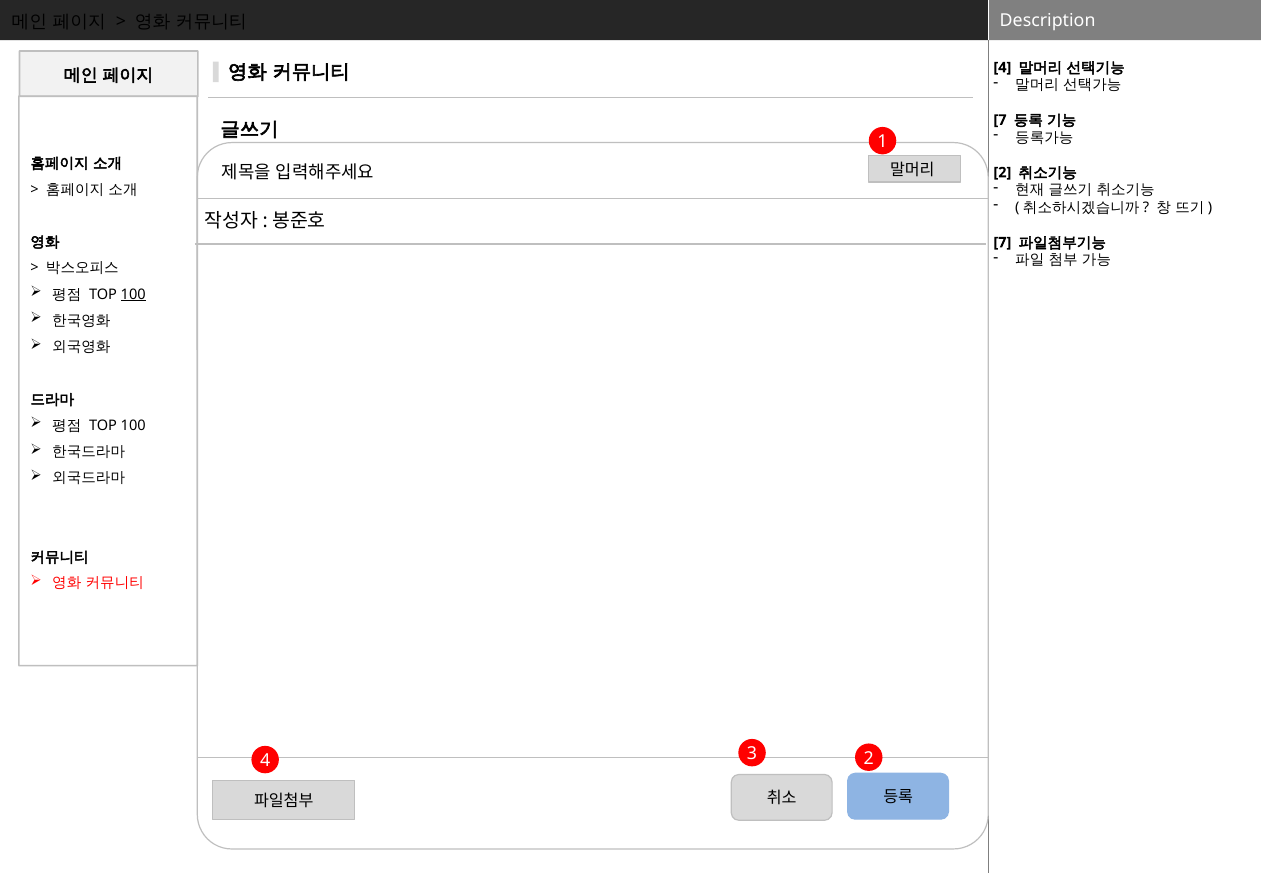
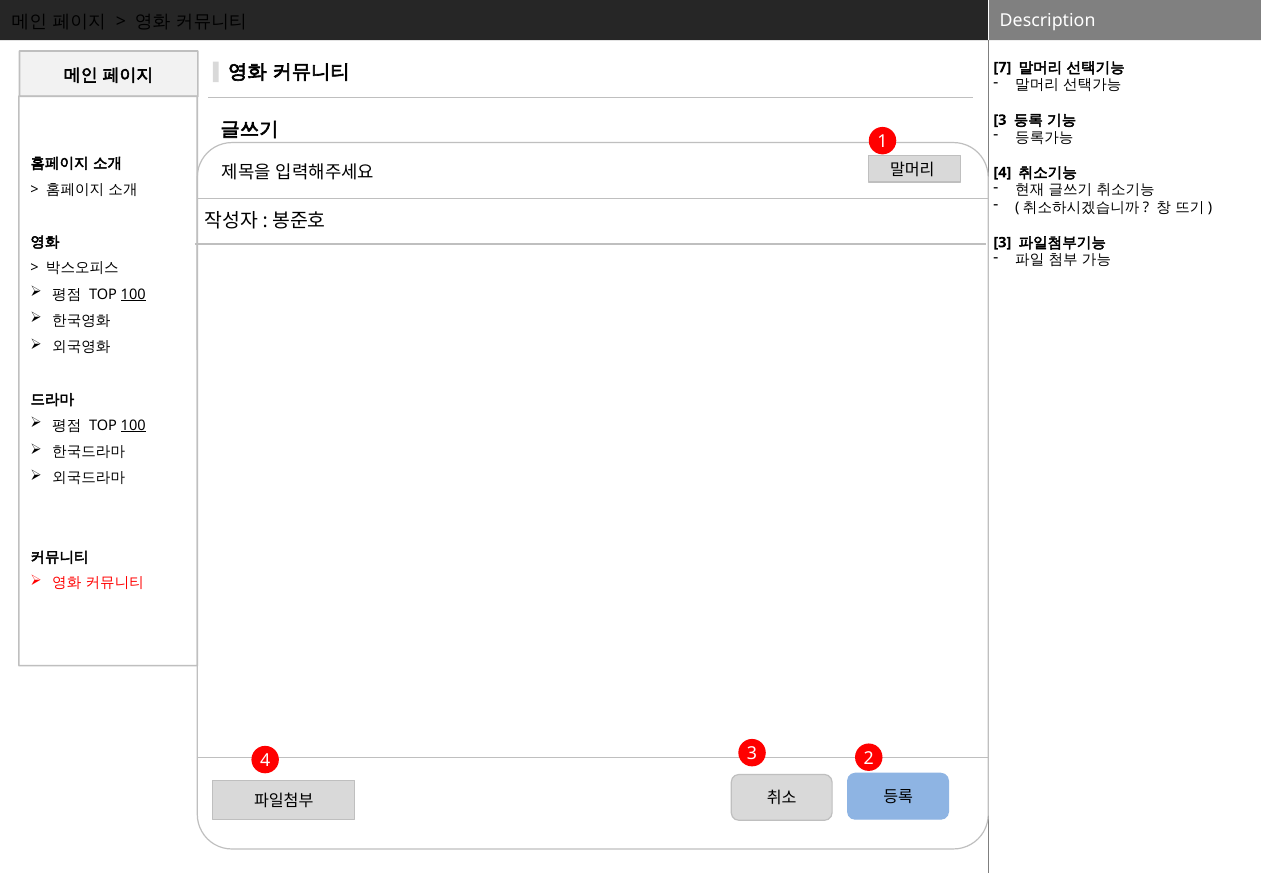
4 at (1002, 67): 4 -> 7
7 at (1000, 120): 7 -> 3
2 at (1002, 172): 2 -> 4
7 at (1002, 243): 7 -> 3
100 at (133, 426) underline: none -> present
